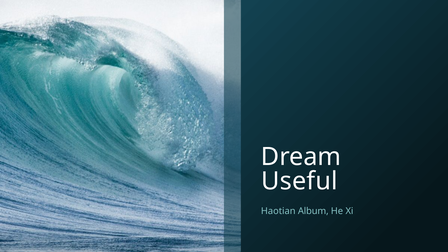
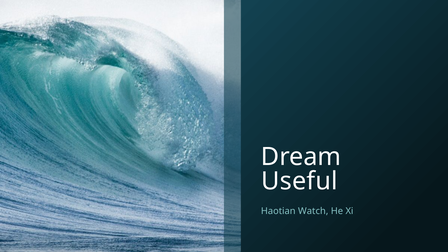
Album: Album -> Watch
